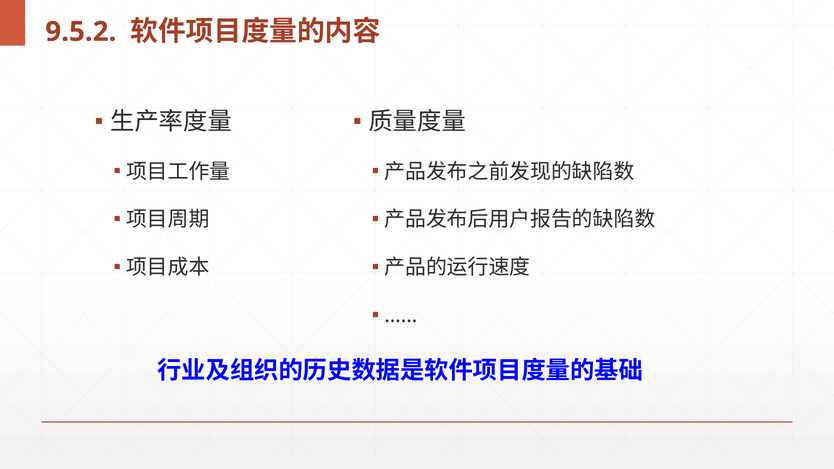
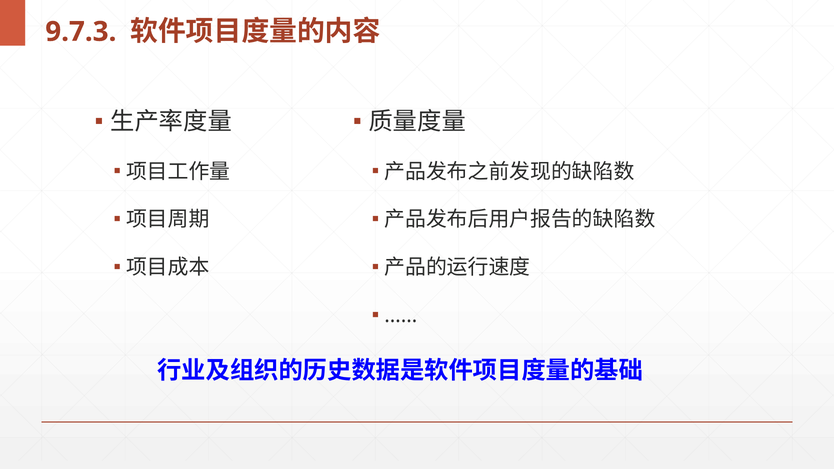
9.5.2: 9.5.2 -> 9.7.3
